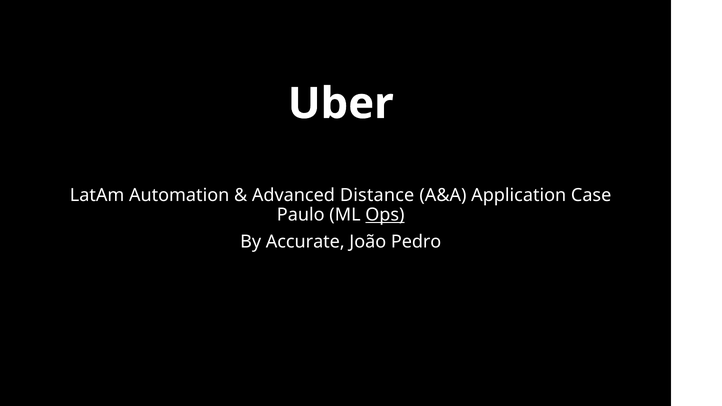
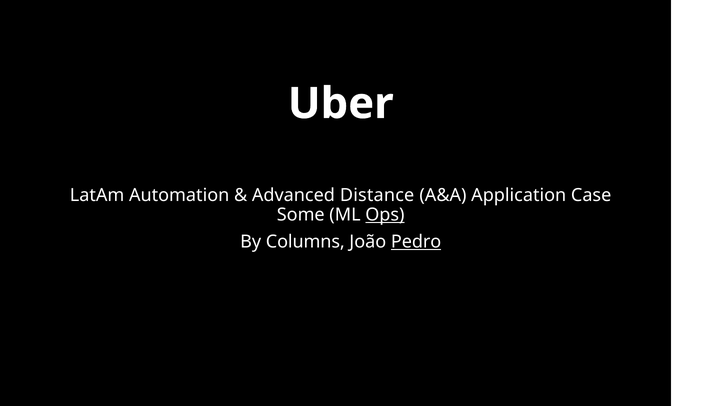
Paulo: Paulo -> Some
Accurate: Accurate -> Columns
Pedro underline: none -> present
